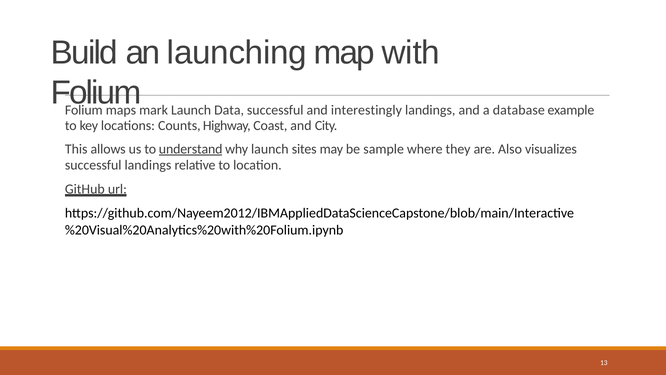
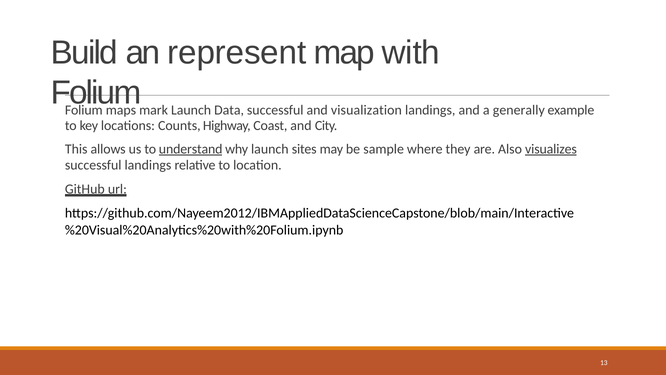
launching: launching -> represent
interestingly: interestingly -> visualization
database: database -> generally
visualizes underline: none -> present
